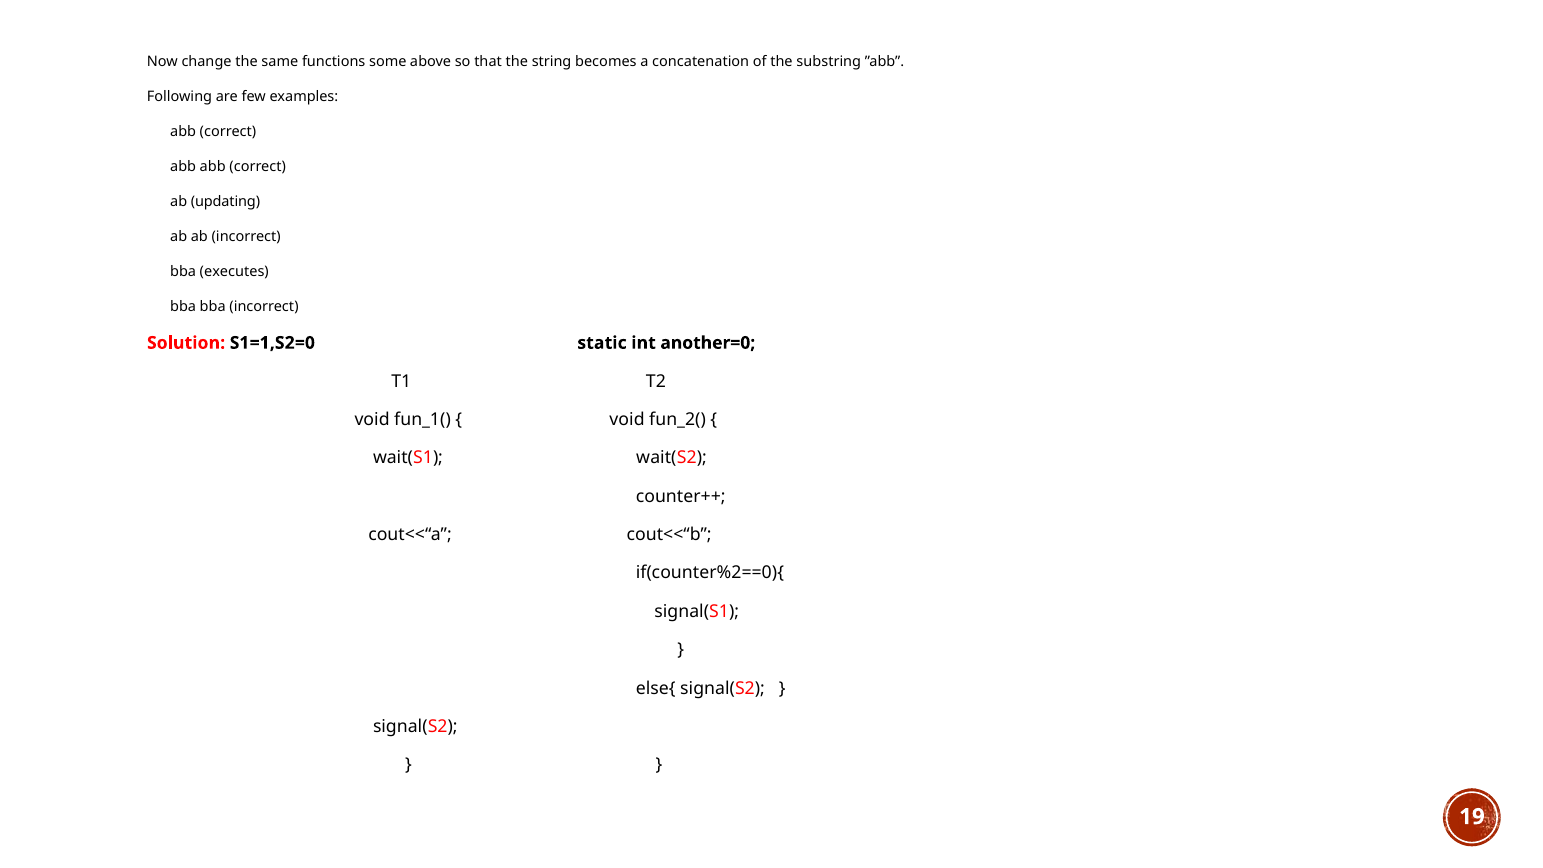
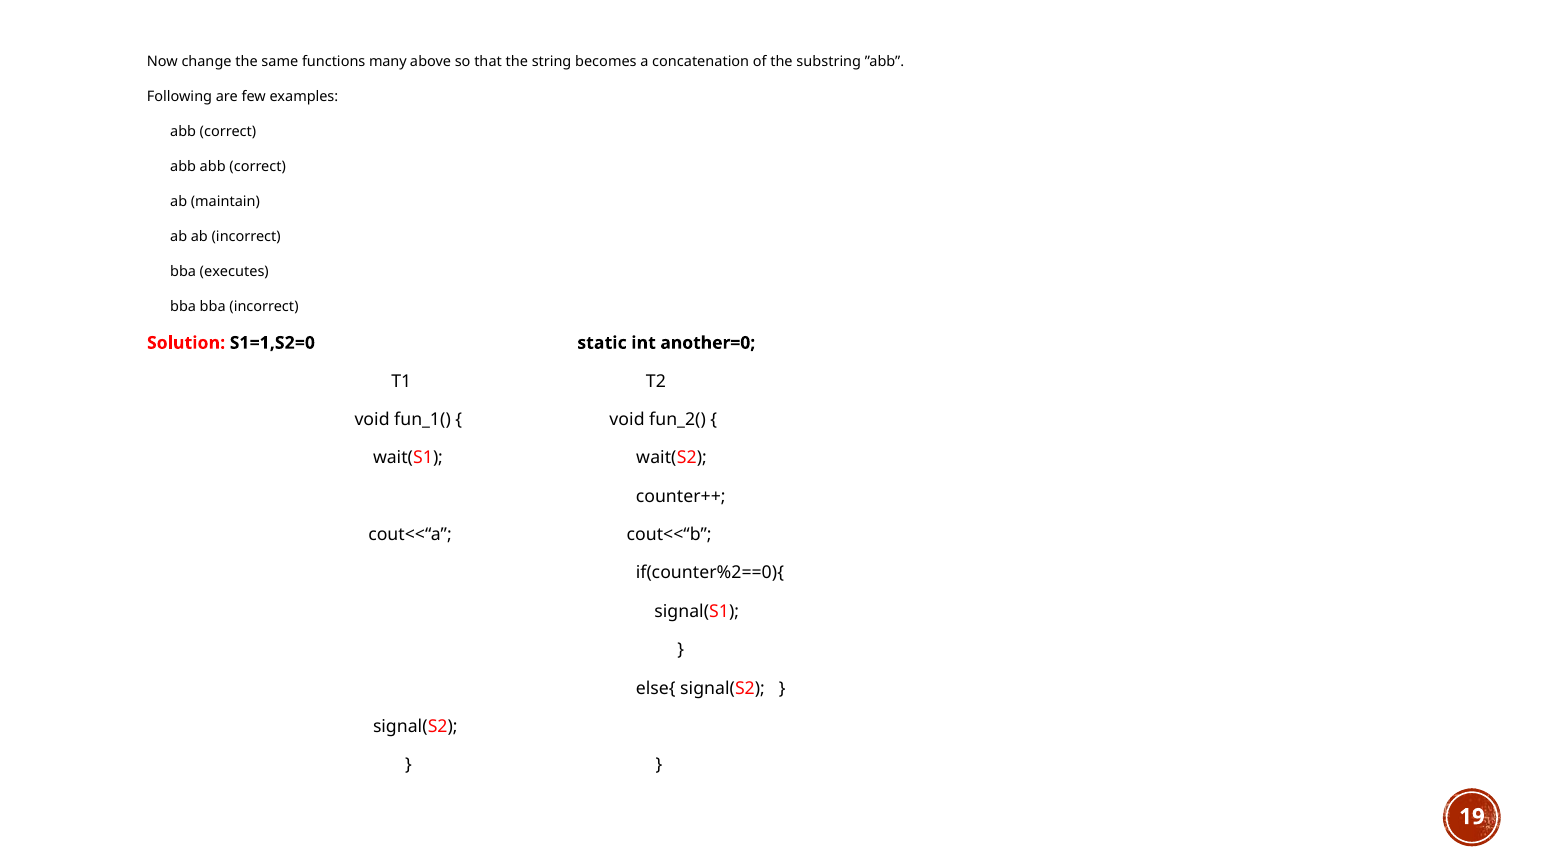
some: some -> many
updating: updating -> maintain
